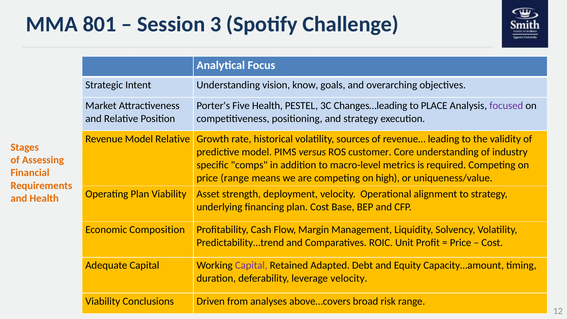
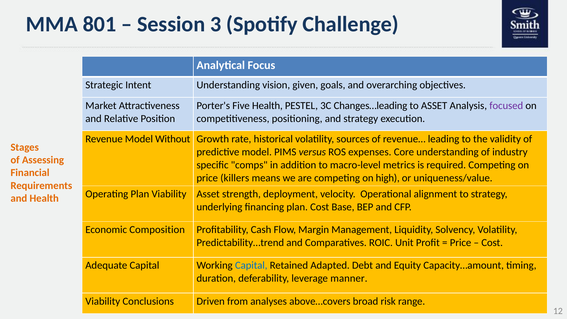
know: know -> given
to PLACE: PLACE -> ASSET
Model Relative: Relative -> Without
customer: customer -> expenses
price range: range -> killers
Capital at (251, 265) colour: purple -> blue
leverage velocity: velocity -> manner
